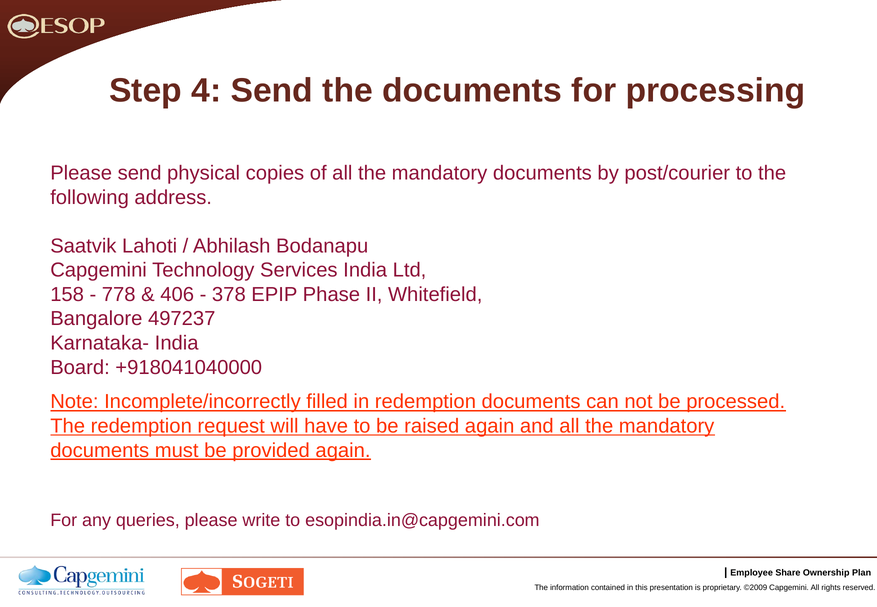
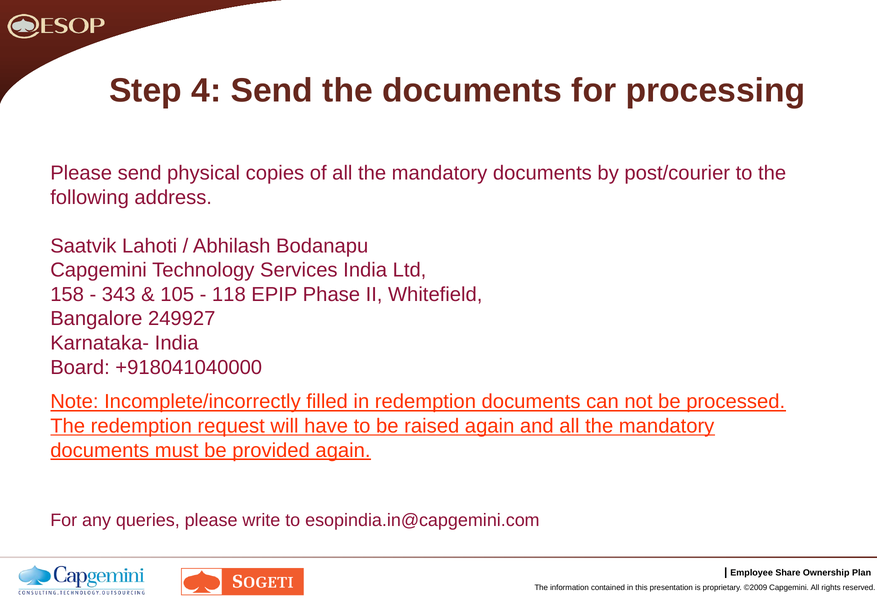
778: 778 -> 343
406: 406 -> 105
378: 378 -> 118
497237: 497237 -> 249927
